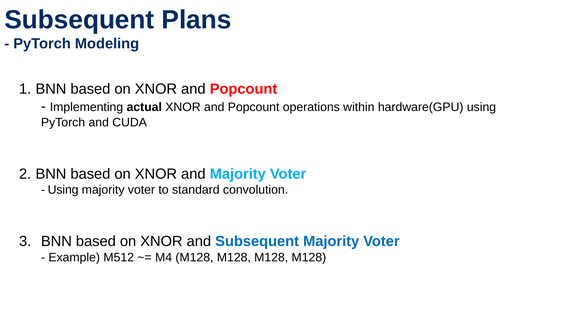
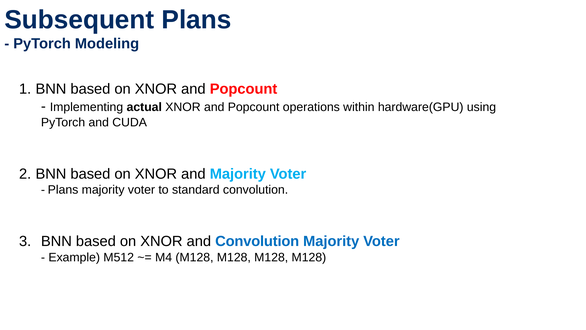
Using at (63, 190): Using -> Plans
and Subsequent: Subsequent -> Convolution
